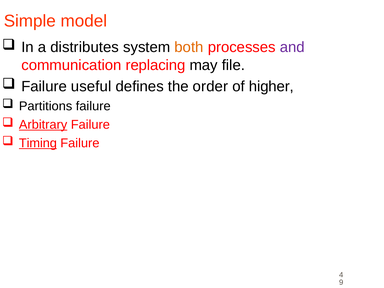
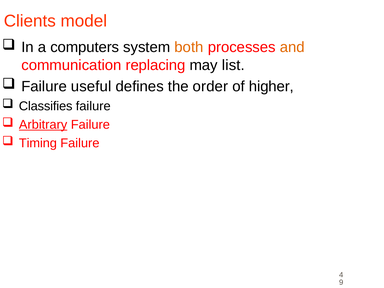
Simple: Simple -> Clients
distributes: distributes -> computers
and colour: purple -> orange
file: file -> list
Partitions: Partitions -> Classifies
Timing underline: present -> none
